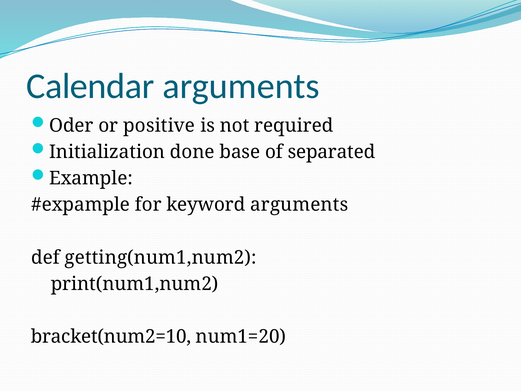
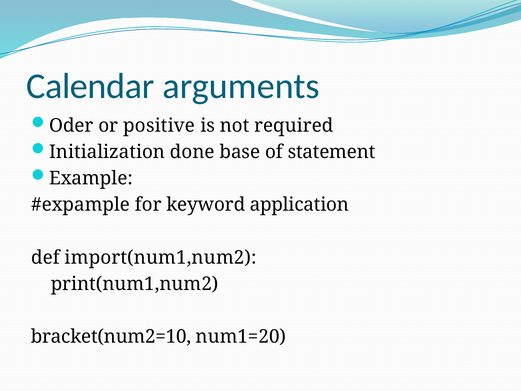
separated: separated -> statement
keyword arguments: arguments -> application
getting(num1,num2: getting(num1,num2 -> import(num1,num2
